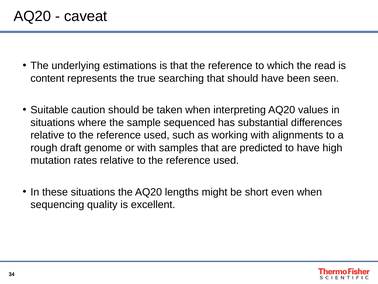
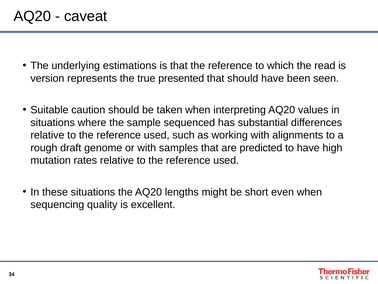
content: content -> version
searching: searching -> presented
